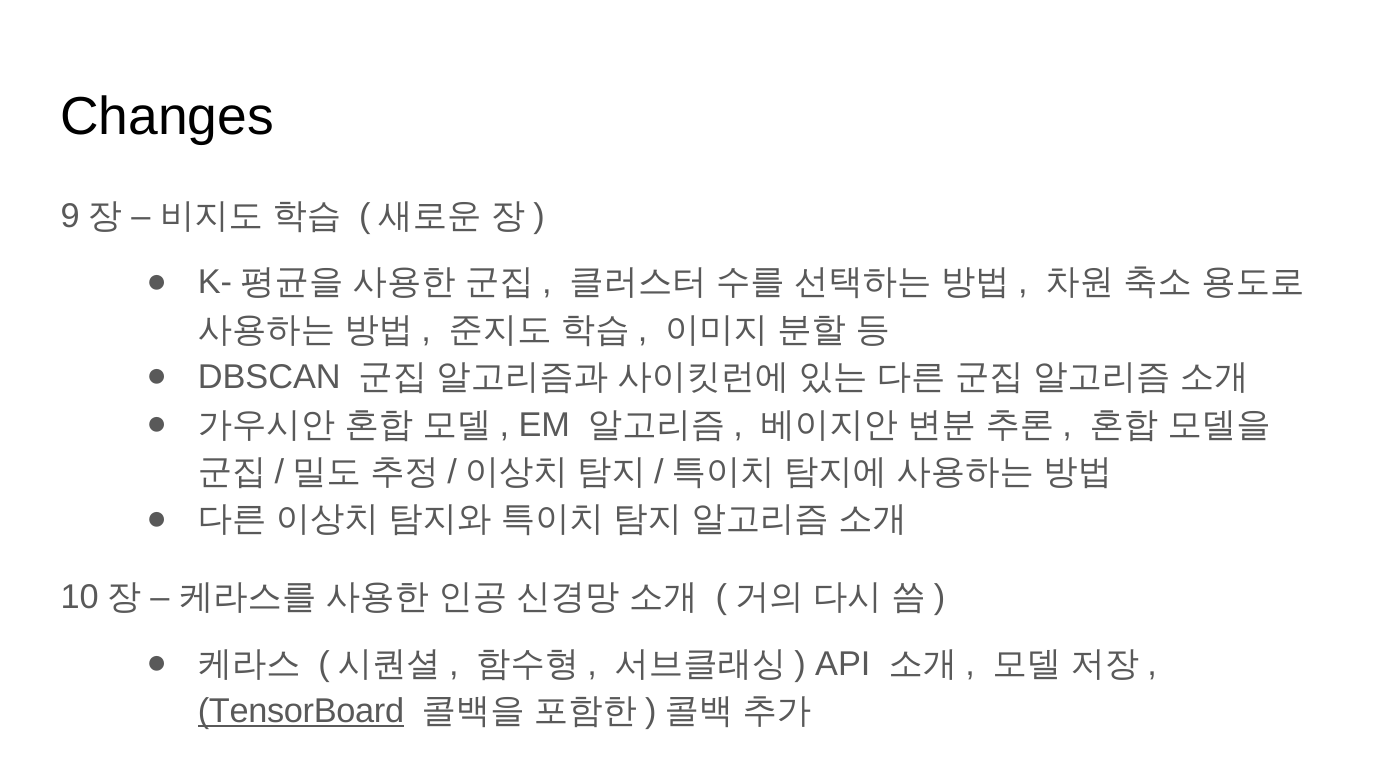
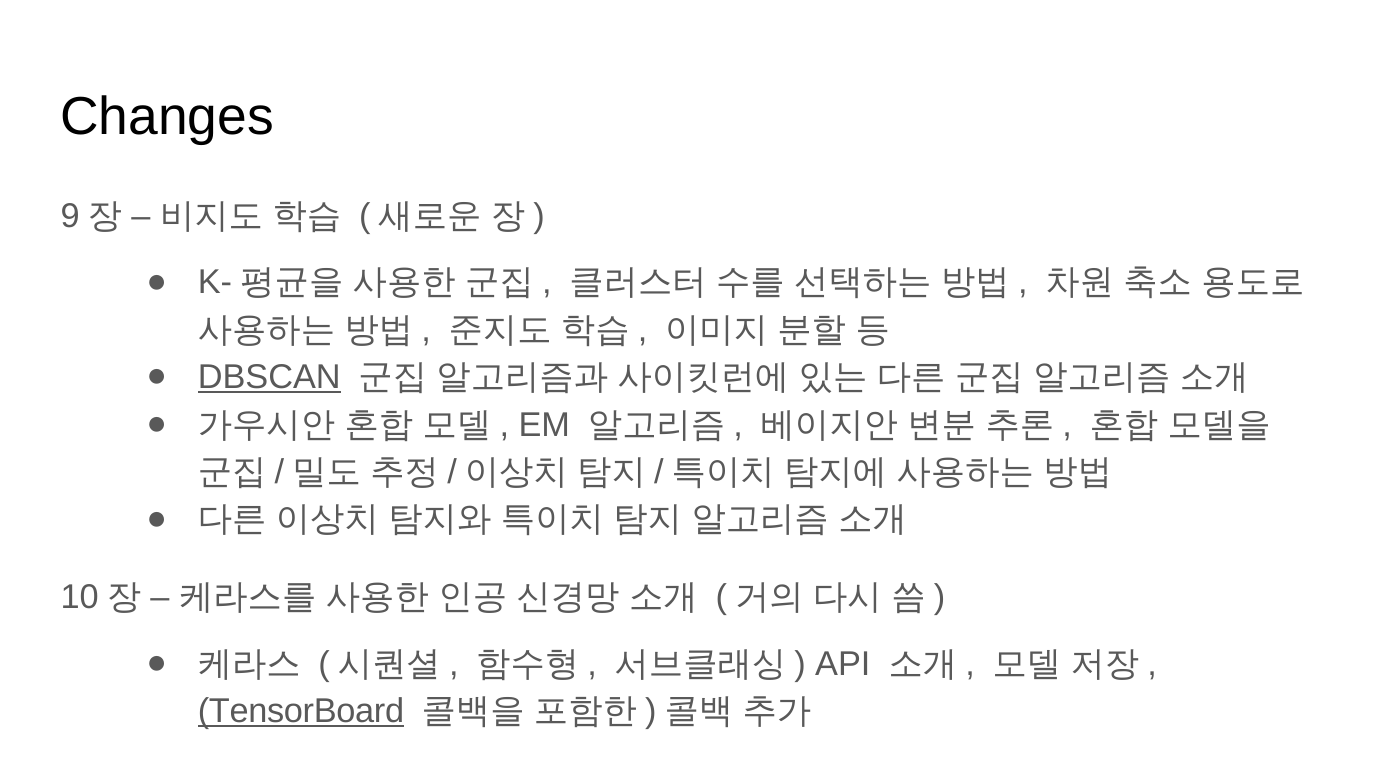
DBSCAN underline: none -> present
